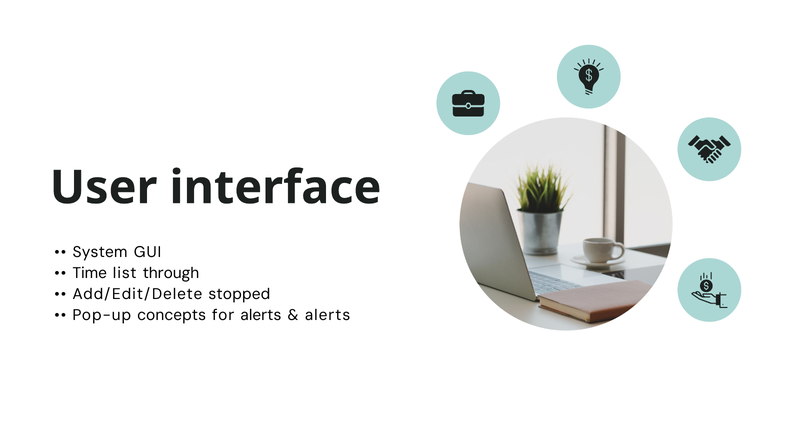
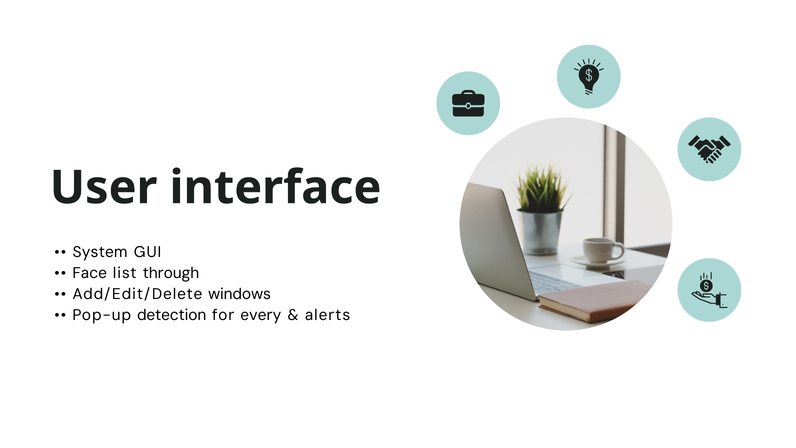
Time: Time -> Face
stopped: stopped -> windows
concepts: concepts -> detection
for alerts: alerts -> every
